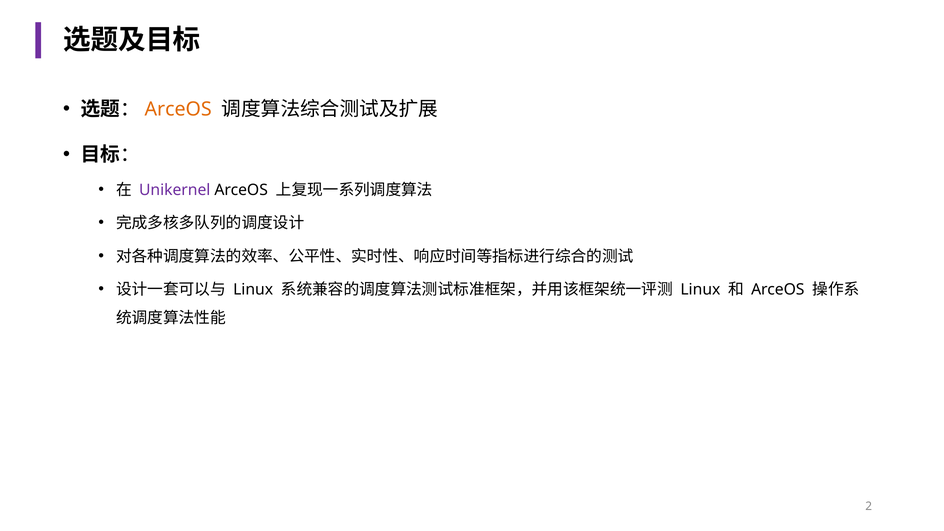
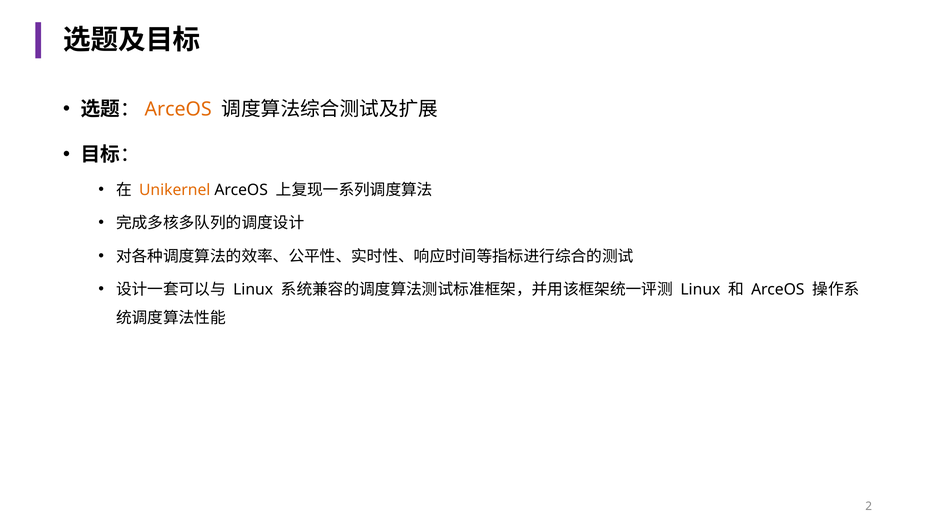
Unikernel colour: purple -> orange
